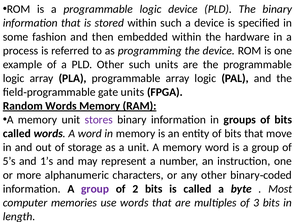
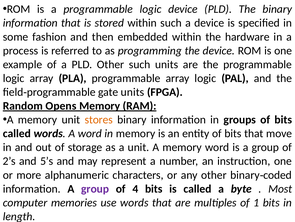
Random Words: Words -> Opens
stores colour: purple -> orange
5’s: 5’s -> 2’s
1’s: 1’s -> 5’s
2: 2 -> 4
3: 3 -> 1
